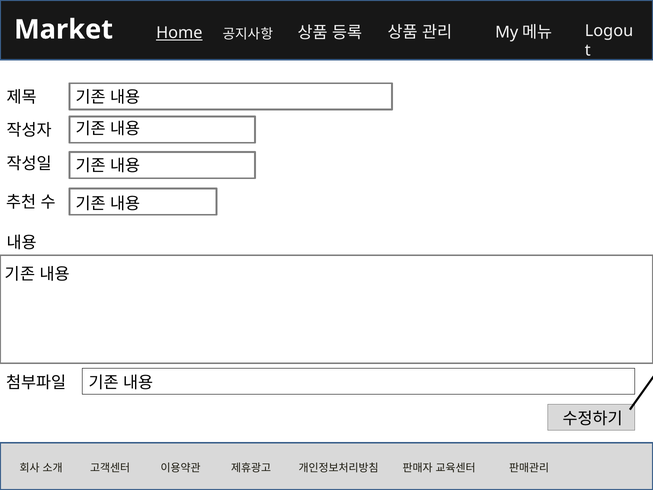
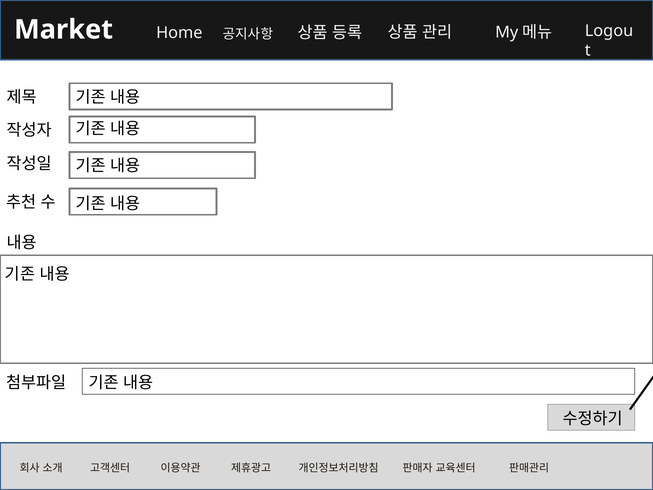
Home underline: present -> none
